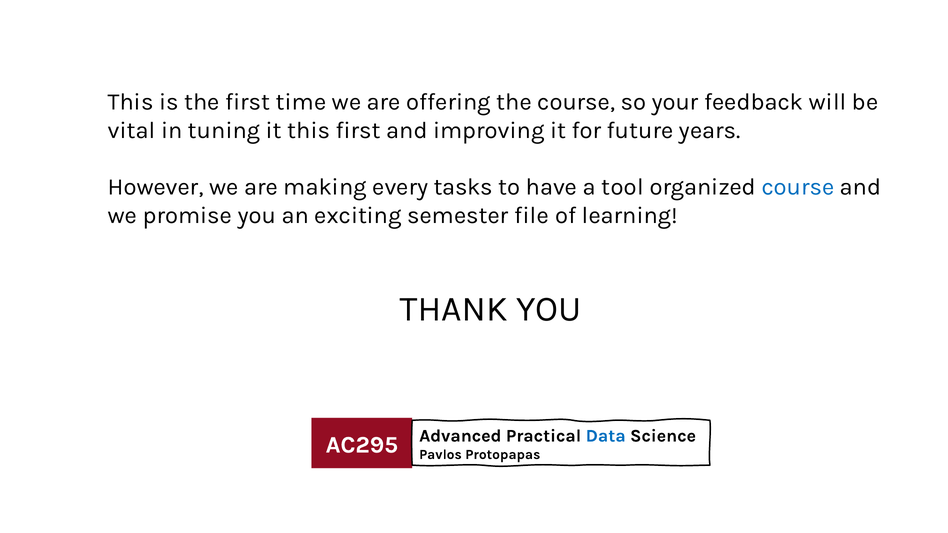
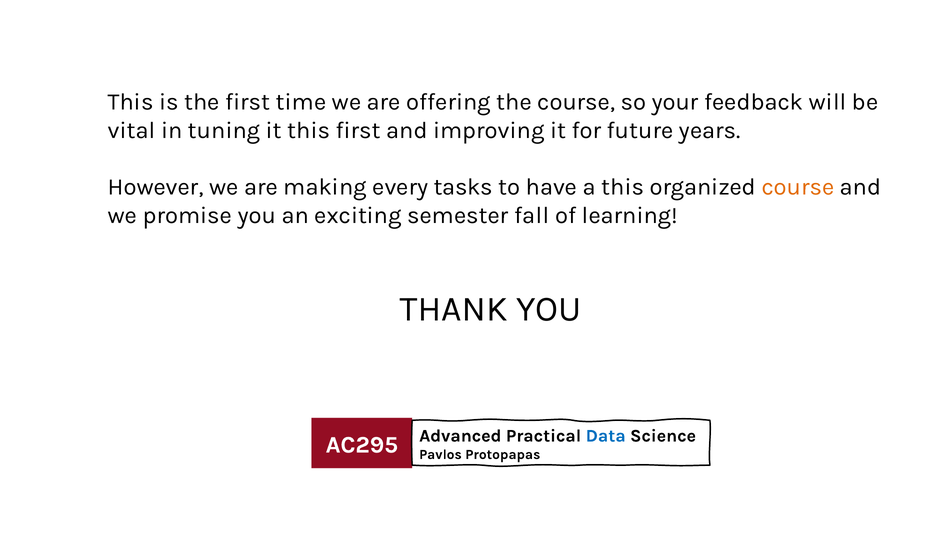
a tool: tool -> this
course at (798, 187) colour: blue -> orange
file: file -> fall
